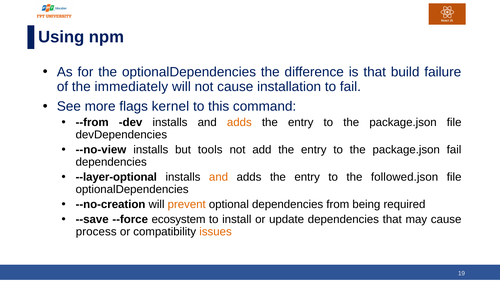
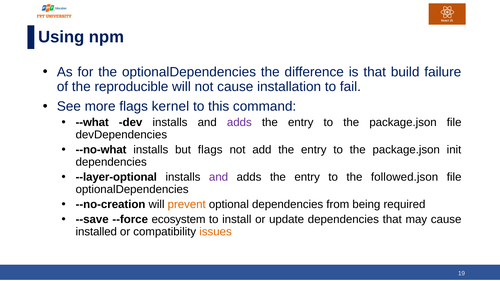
immediately: immediately -> reproducible
--from: --from -> --what
adds at (239, 123) colour: orange -> purple
--no-view: --no-view -> --no-what
but tools: tools -> flags
package.json fail: fail -> init
and at (219, 177) colour: orange -> purple
process: process -> installed
